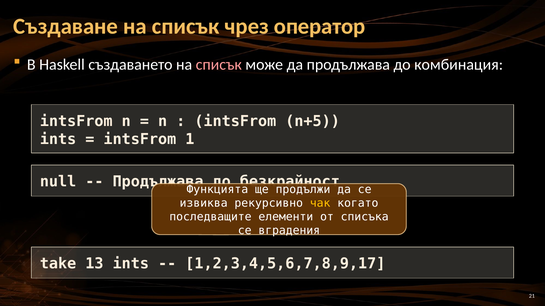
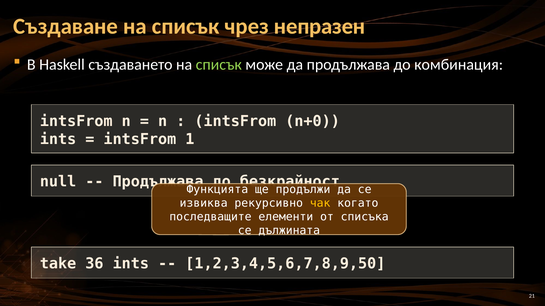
оператор: оператор -> непразен
списък at (219, 65) colour: pink -> light green
n+5: n+5 -> n+0
вградения: вградения -> дължината
13: 13 -> 36
1,2,3,4,5,6,7,8,9,17: 1,2,3,4,5,6,7,8,9,17 -> 1,2,3,4,5,6,7,8,9,50
